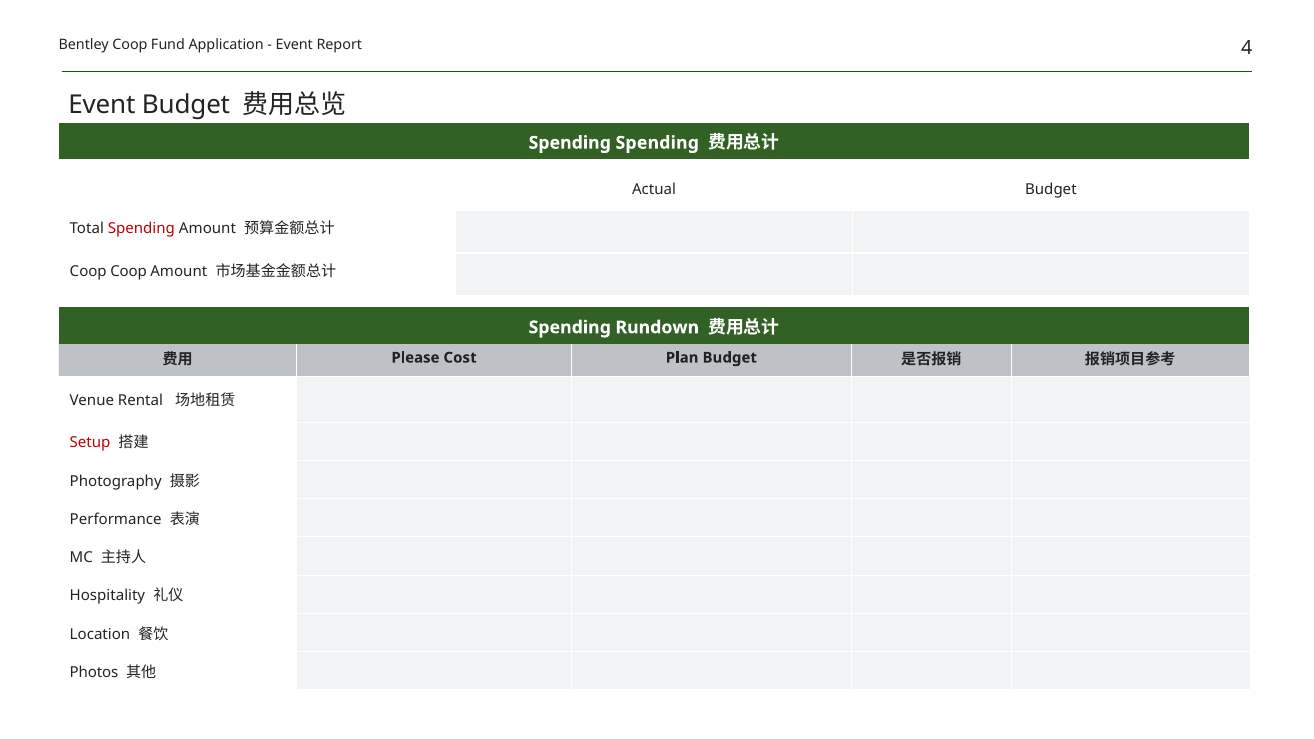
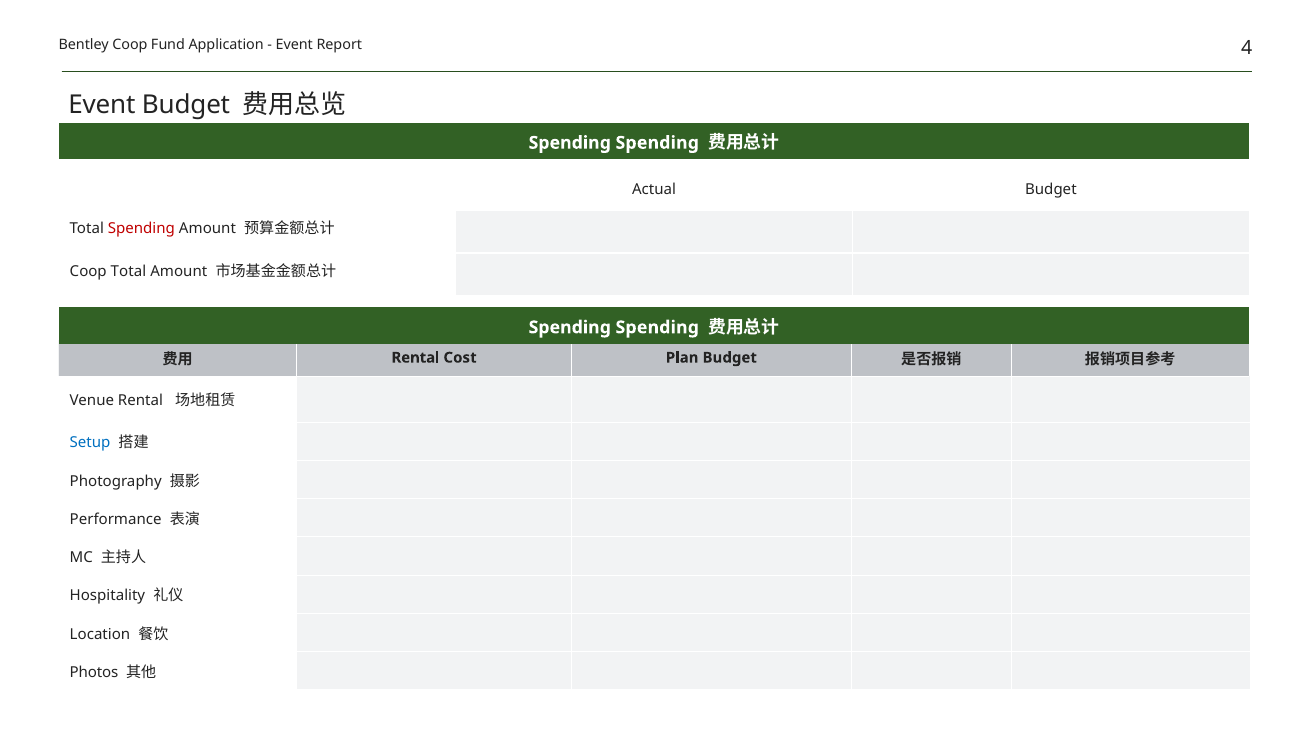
Coop Coop: Coop -> Total
Rundown at (657, 327): Rundown -> Spending
Please at (415, 358): Please -> Rental
Setup colour: red -> blue
